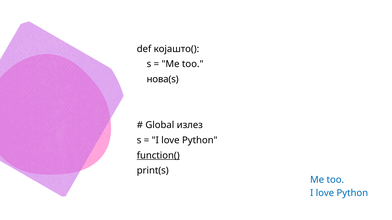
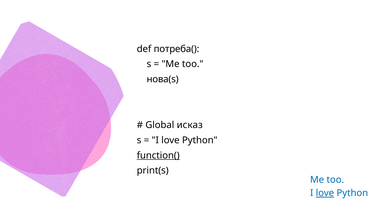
којашто(: којашто( -> потреба(
излез: излез -> исказ
love at (325, 193) underline: none -> present
